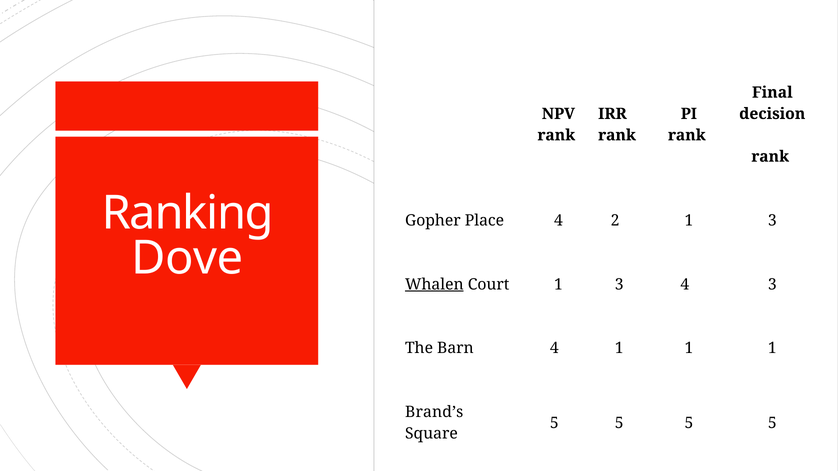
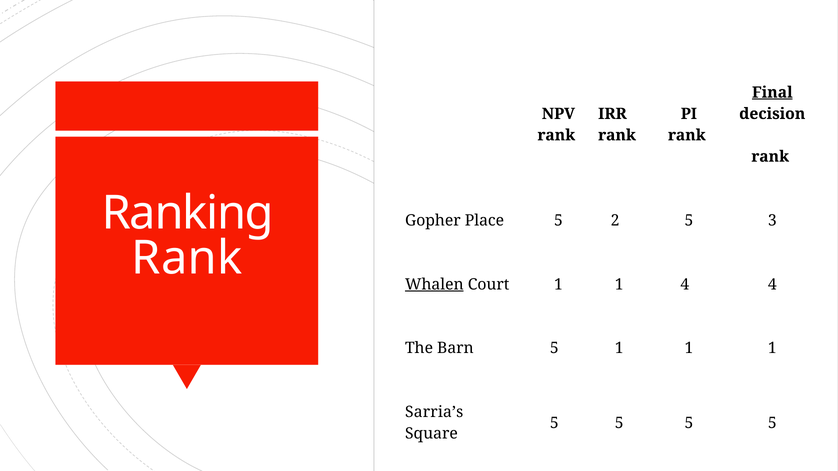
Final underline: none -> present
Place 4: 4 -> 5
2 1: 1 -> 5
Dove at (187, 258): Dove -> Rank
Court 1 3: 3 -> 1
3 at (772, 285): 3 -> 4
Barn 4: 4 -> 5
Brand’s: Brand’s -> Sarria’s
